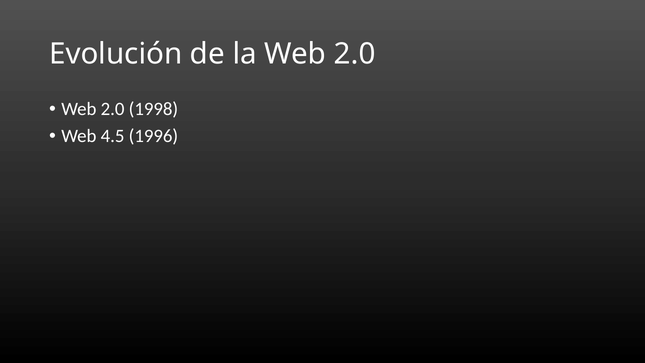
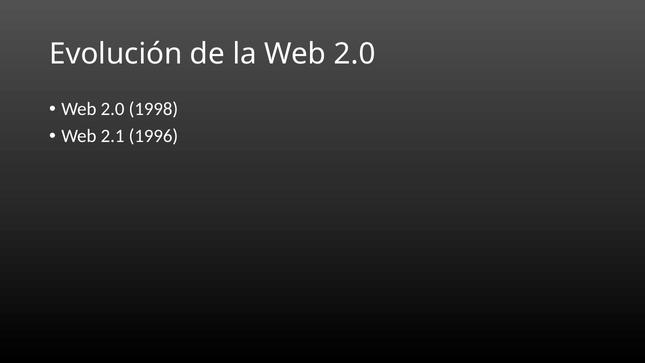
4.5: 4.5 -> 2.1
